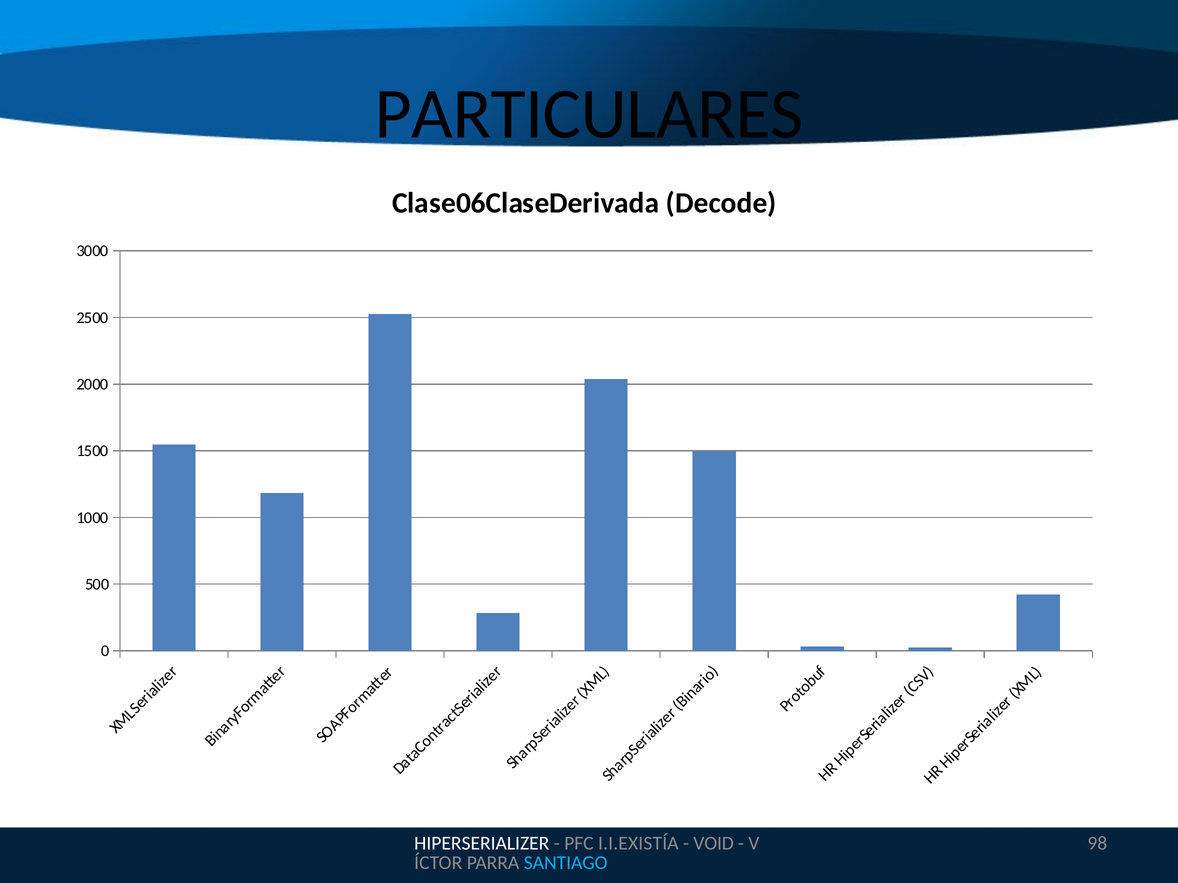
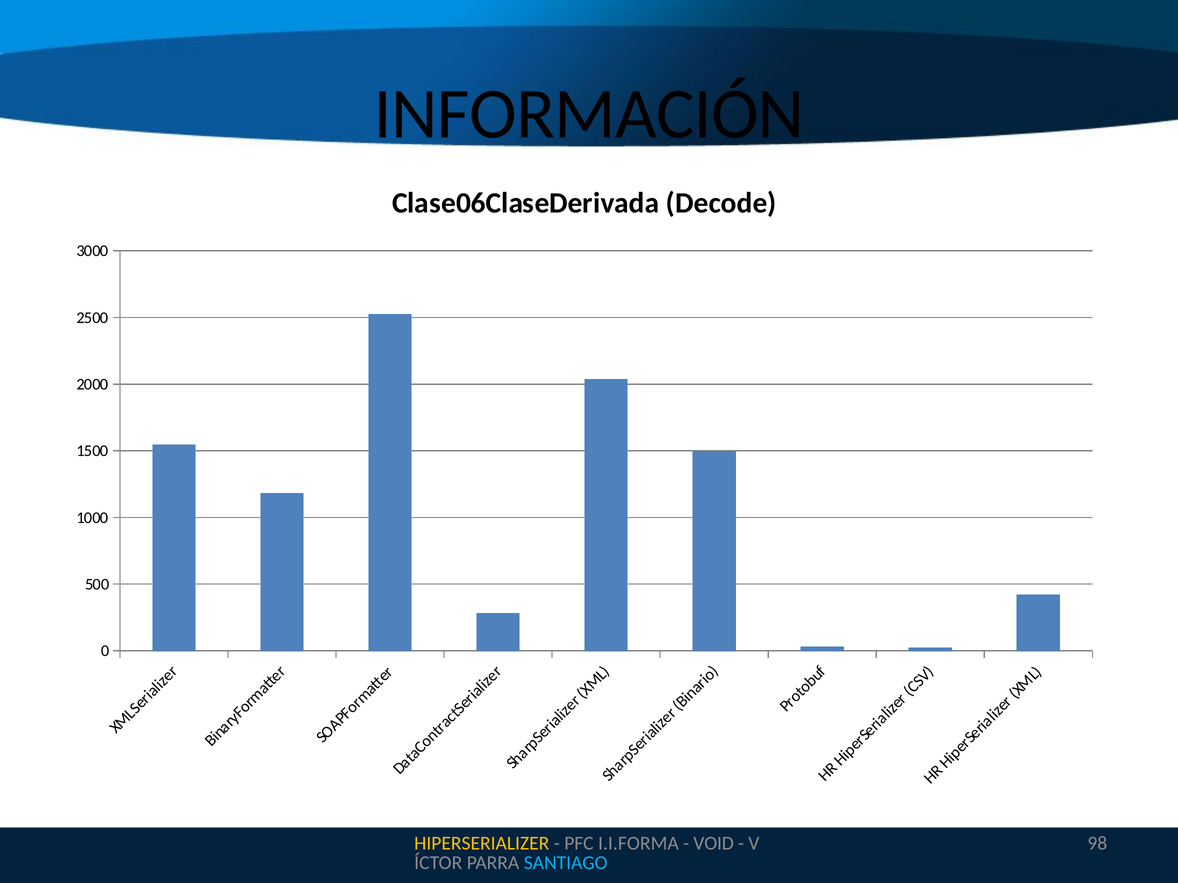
PARTICULARES: PARTICULARES -> INFORMACIÓN
HIPERSERIALIZER colour: white -> yellow
I.I.EXISTÍA: I.I.EXISTÍA -> I.I.FORMA
